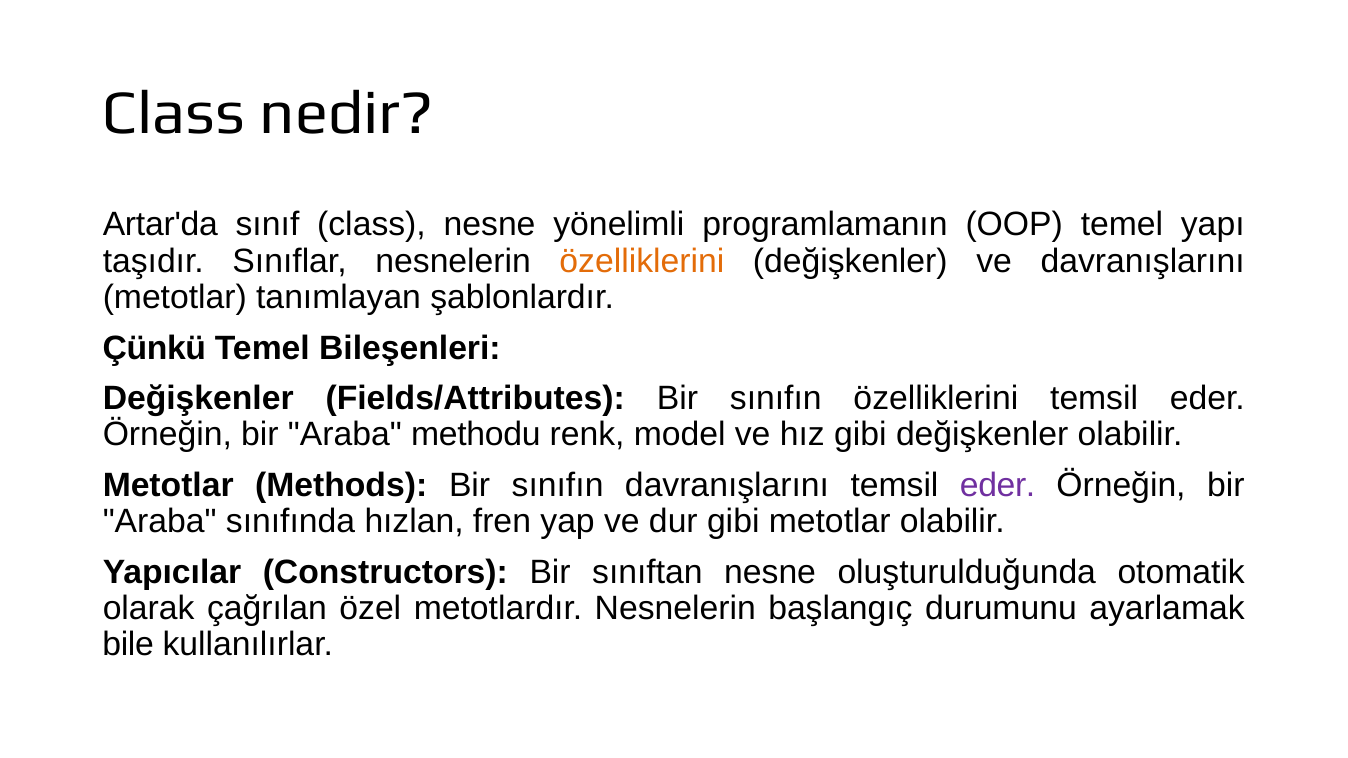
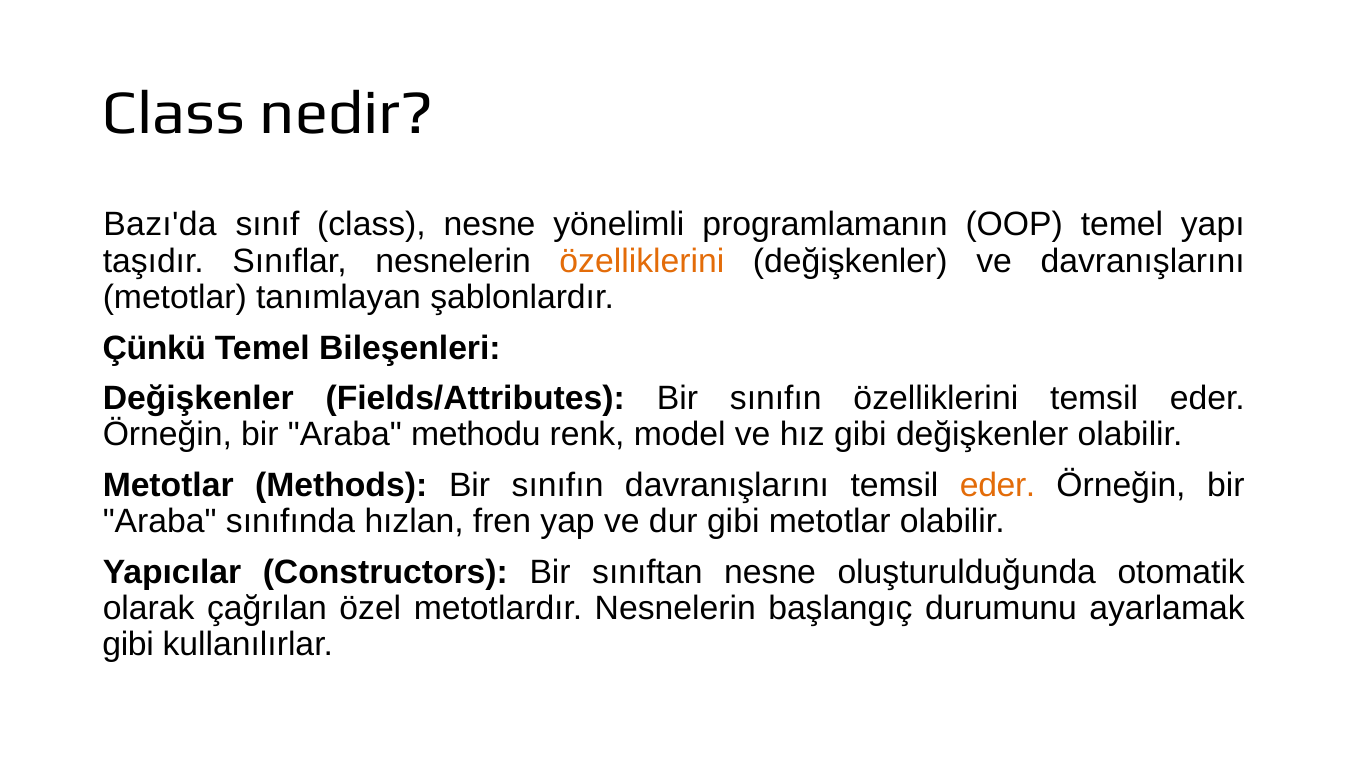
Artar'da: Artar'da -> Bazı'da
eder at (998, 485) colour: purple -> orange
bile at (128, 645): bile -> gibi
